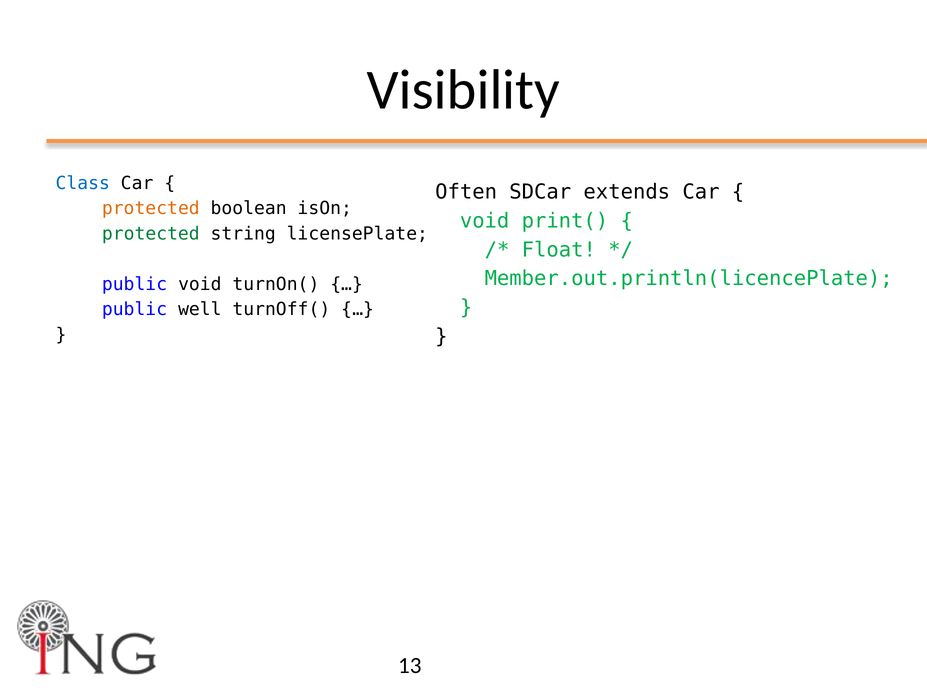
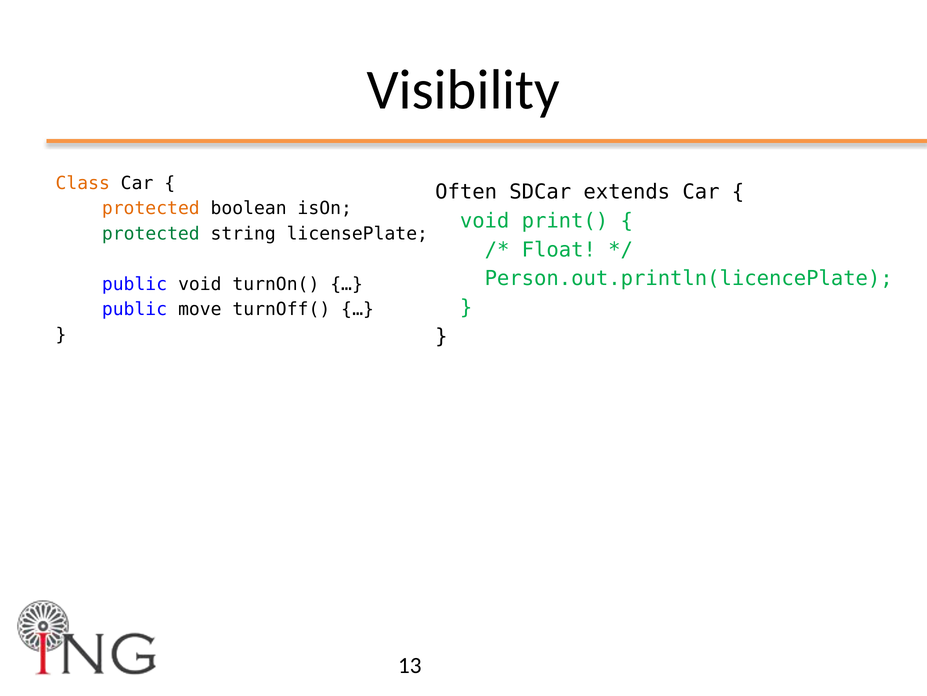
Class colour: blue -> orange
Member.out.println(licencePlate: Member.out.println(licencePlate -> Person.out.println(licencePlate
well: well -> move
